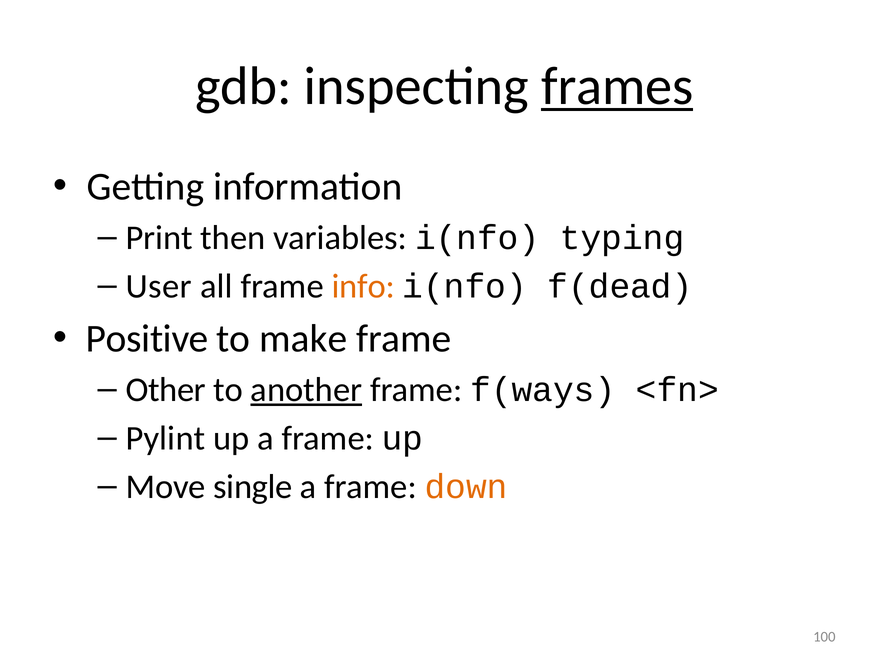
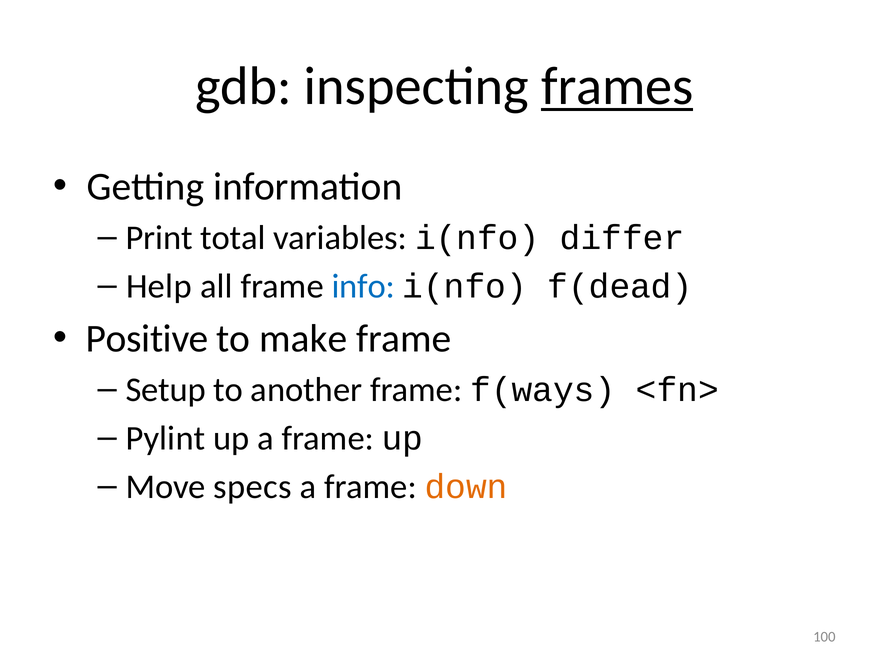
then: then -> total
typing: typing -> differ
User: User -> Help
info colour: orange -> blue
Other: Other -> Setup
another underline: present -> none
single: single -> specs
